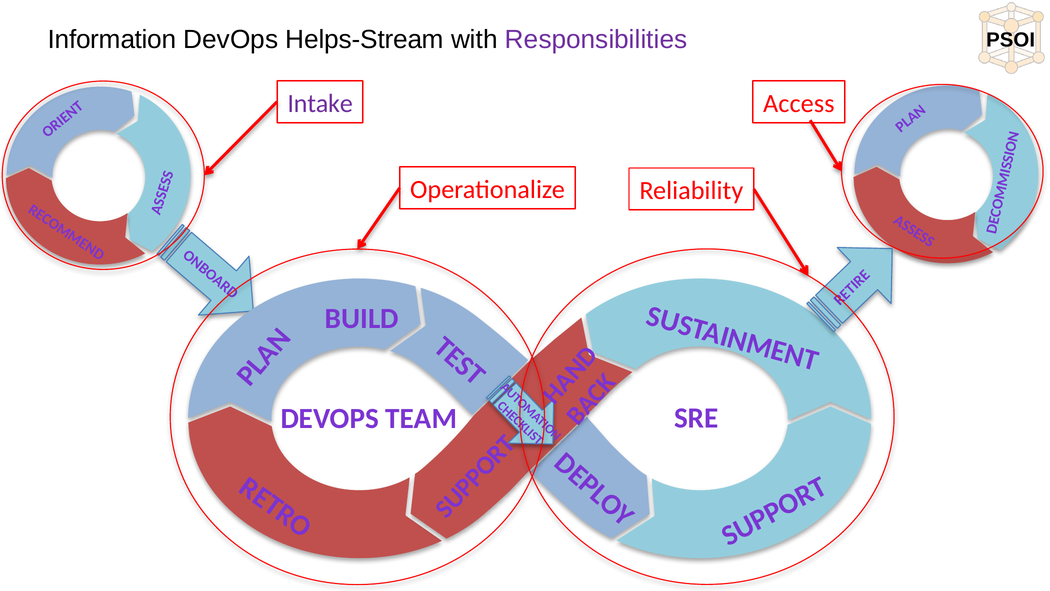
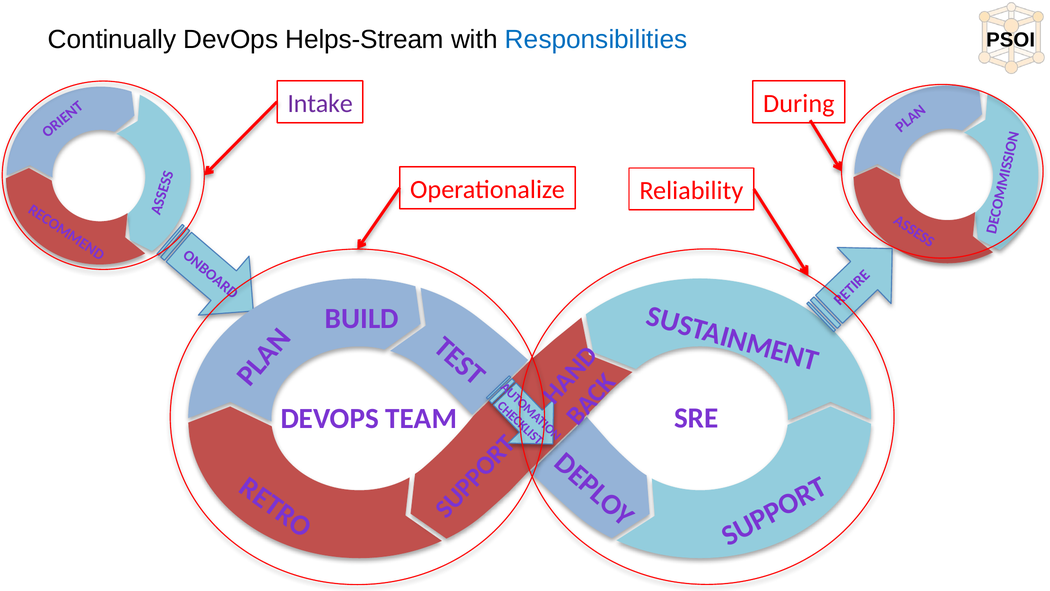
Information: Information -> Continually
Responsibilities colour: purple -> blue
Access: Access -> During
